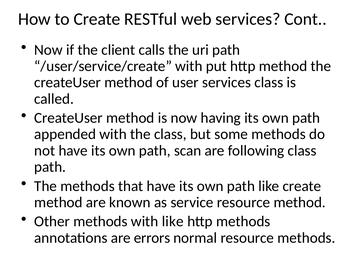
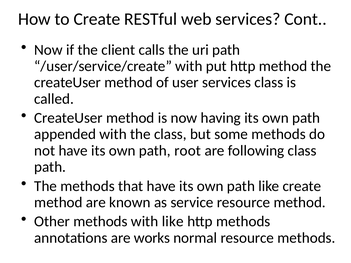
scan: scan -> root
errors: errors -> works
